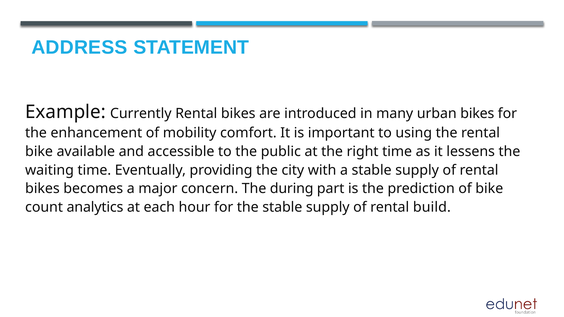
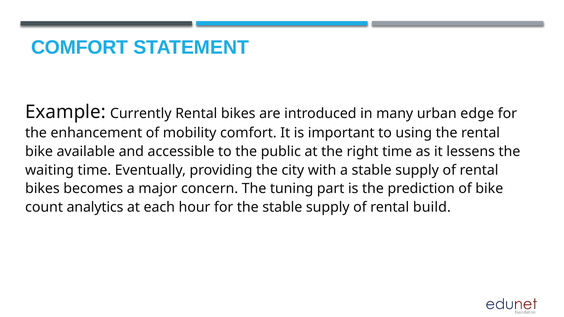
ADDRESS at (79, 48): ADDRESS -> COMFORT
urban bikes: bikes -> edge
during: during -> tuning
